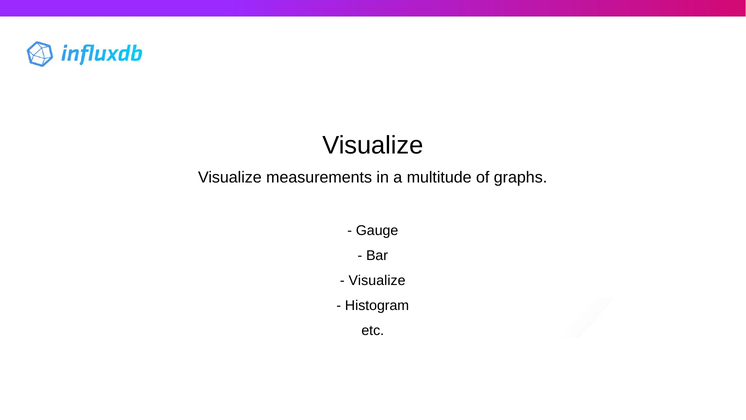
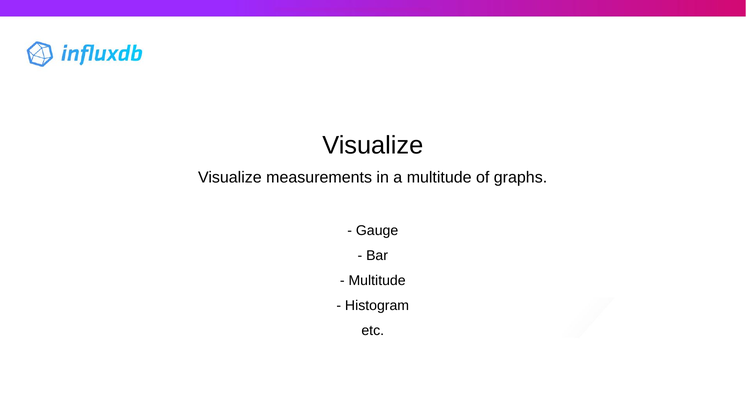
Visualize at (377, 280): Visualize -> Multitude
